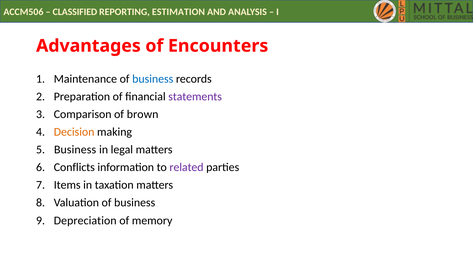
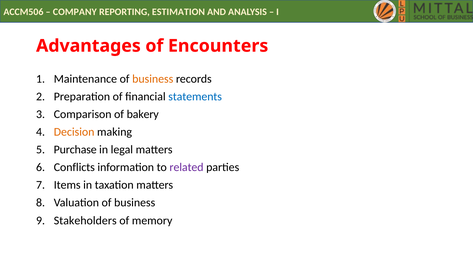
CLASSIFIED: CLASSIFIED -> COMPANY
business at (153, 79) colour: blue -> orange
statements colour: purple -> blue
brown: brown -> bakery
Business at (75, 150): Business -> Purchase
Depreciation: Depreciation -> Stakeholders
